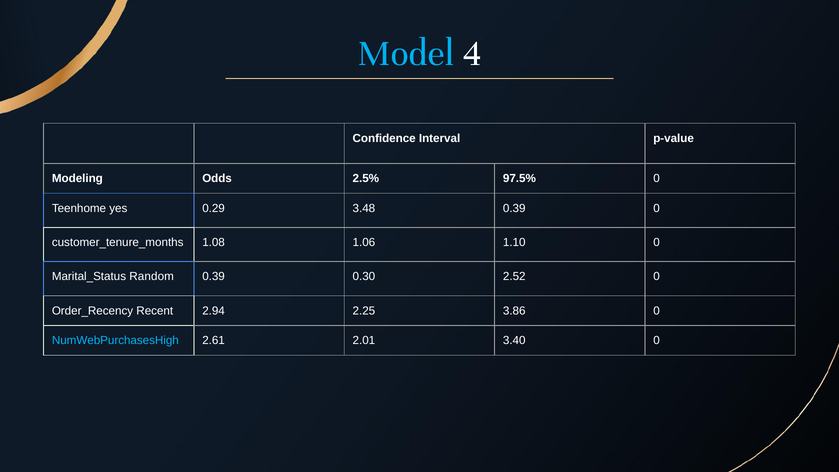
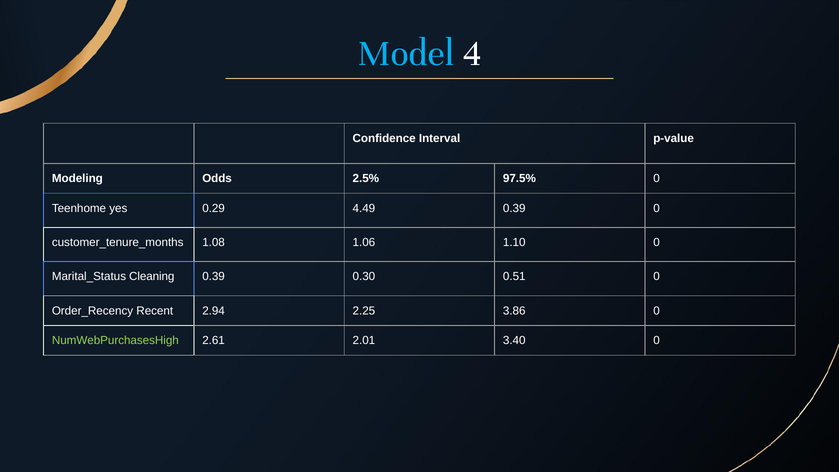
3.48: 3.48 -> 4.49
Random: Random -> Cleaning
2.52: 2.52 -> 0.51
NumWebPurchasesHigh colour: light blue -> light green
